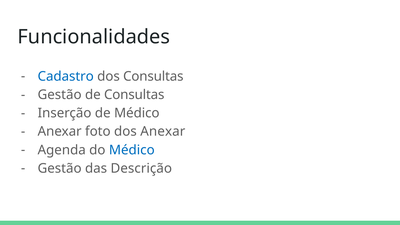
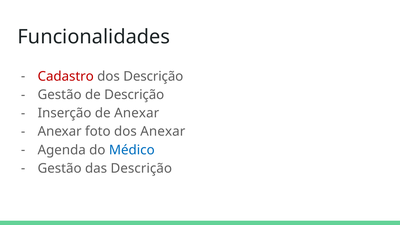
Cadastro colour: blue -> red
dos Consultas: Consultas -> Descrição
de Consultas: Consultas -> Descrição
de Médico: Médico -> Anexar
